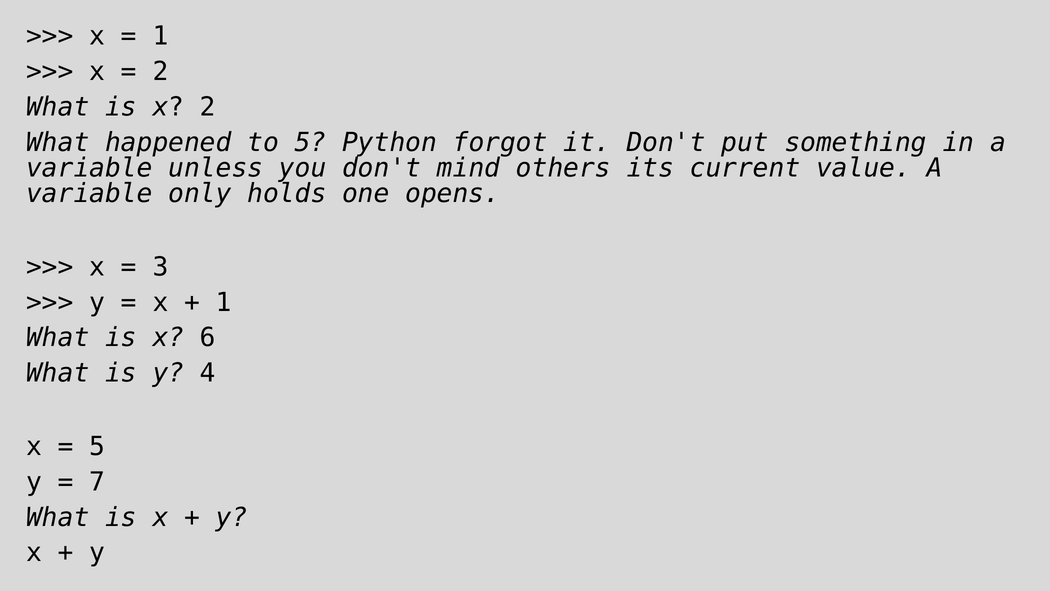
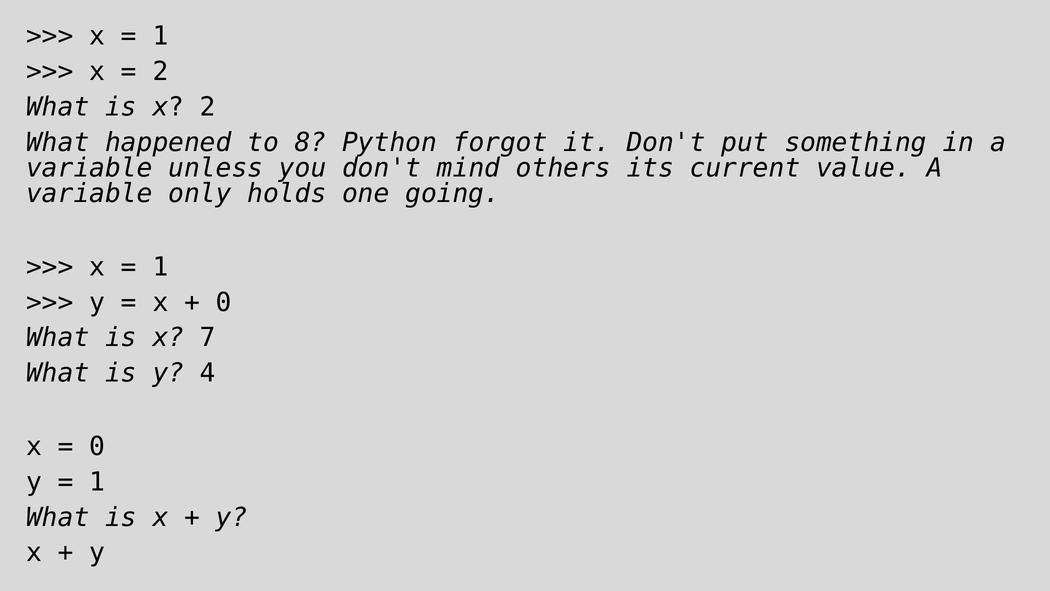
to 5: 5 -> 8
opens: opens -> going
3 at (160, 267): 3 -> 1
1 at (224, 302): 1 -> 0
6: 6 -> 7
5 at (97, 446): 5 -> 0
7 at (97, 482): 7 -> 1
